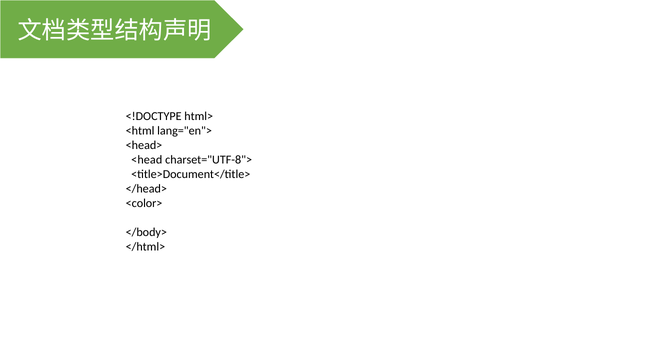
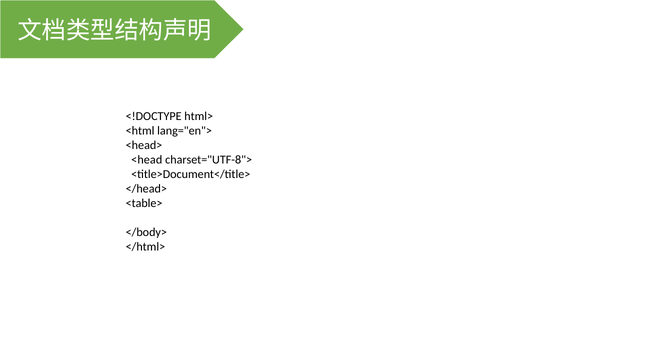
<color>: <color> -> <table>
